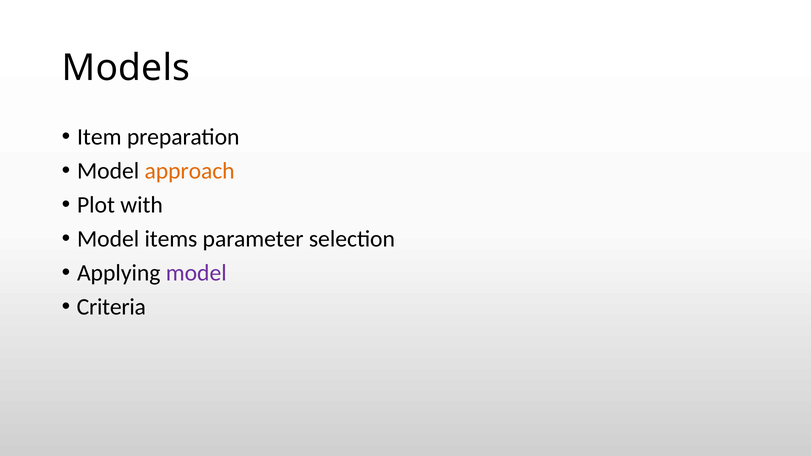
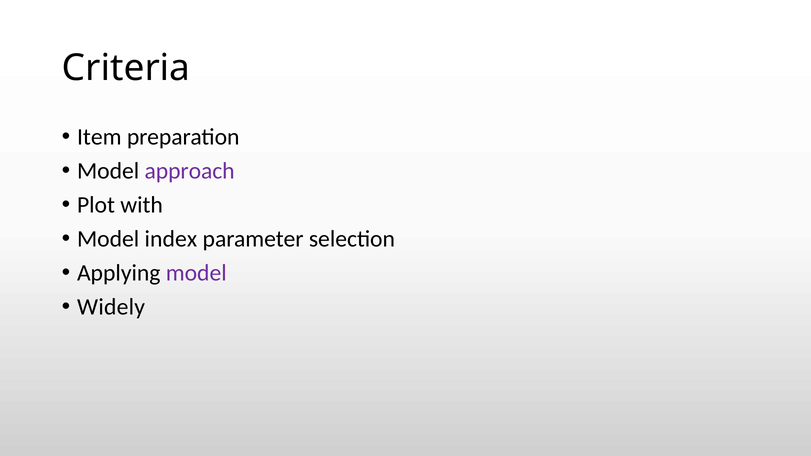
Models: Models -> Criteria
approach colour: orange -> purple
items: items -> index
Criteria: Criteria -> Widely
